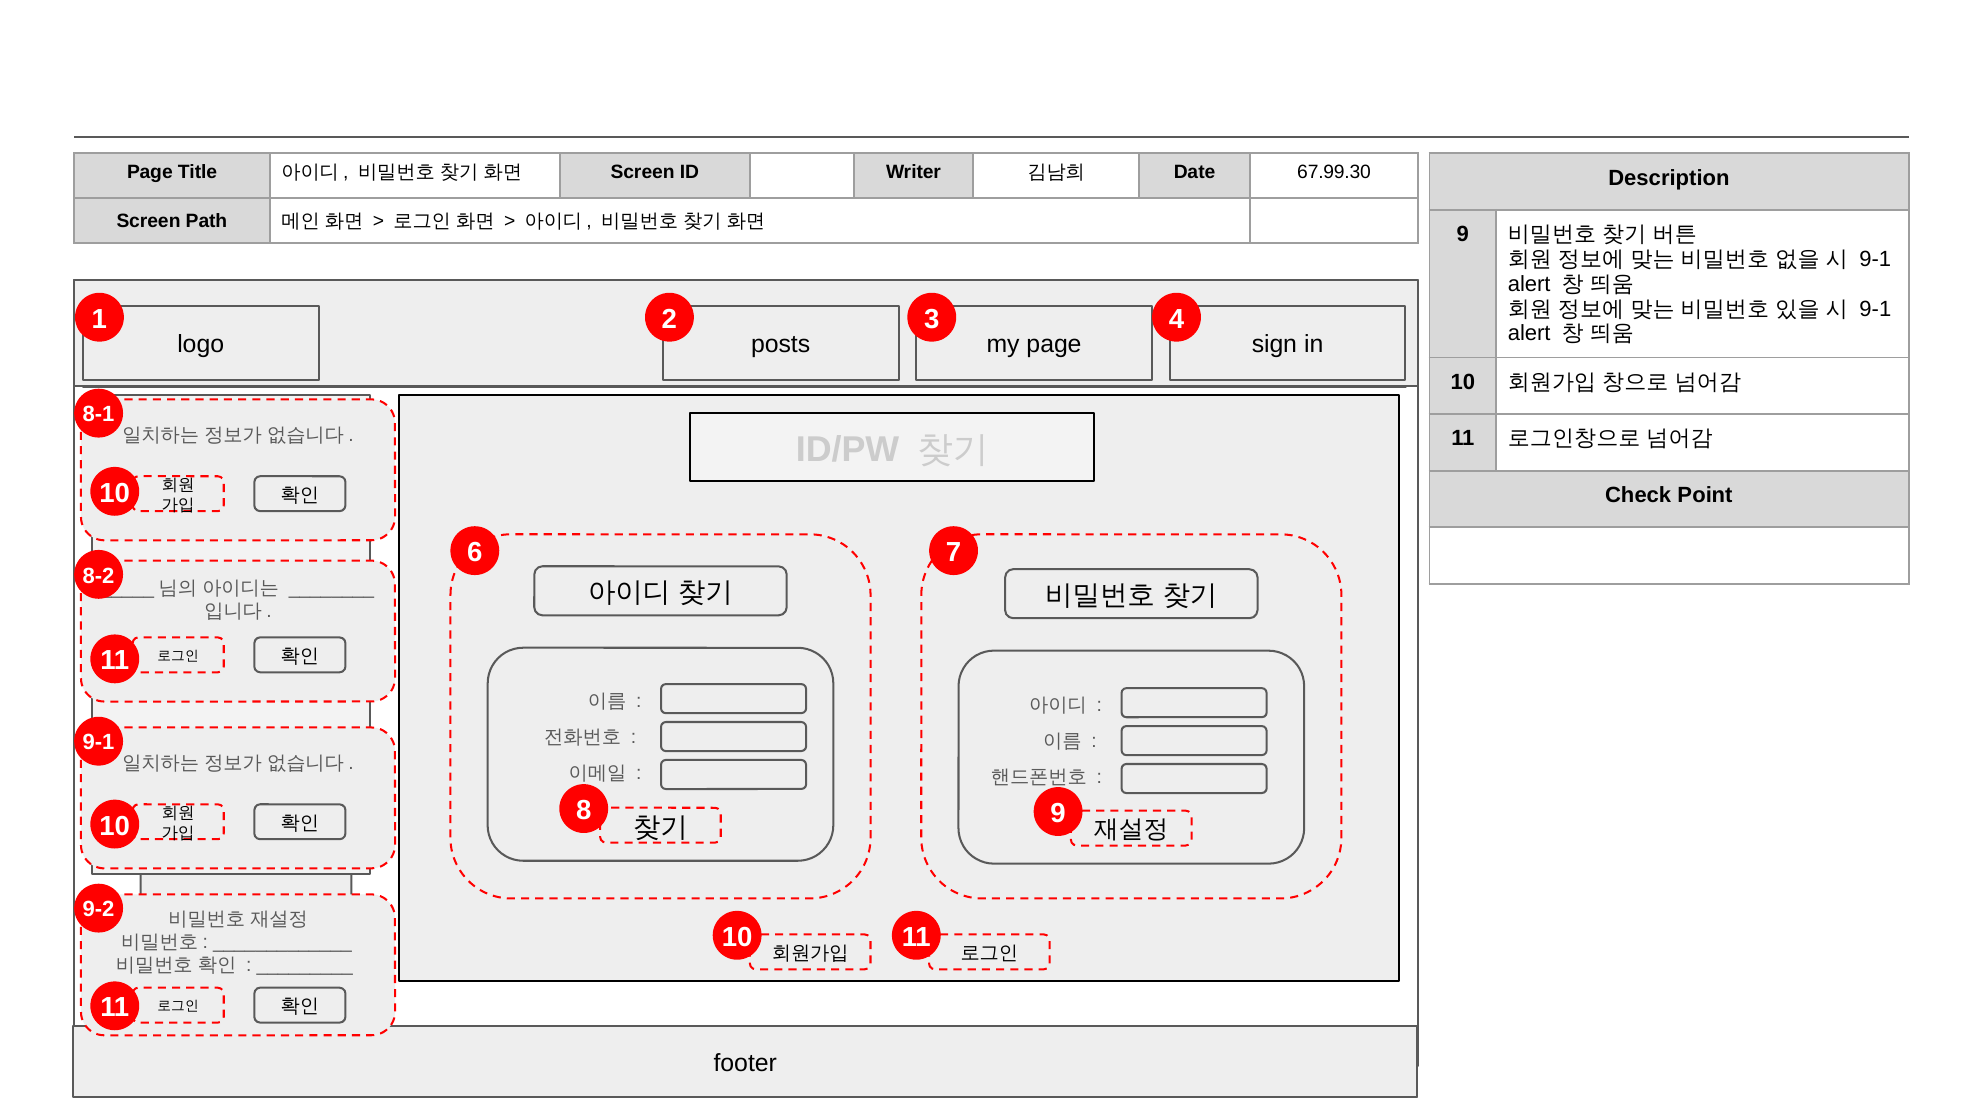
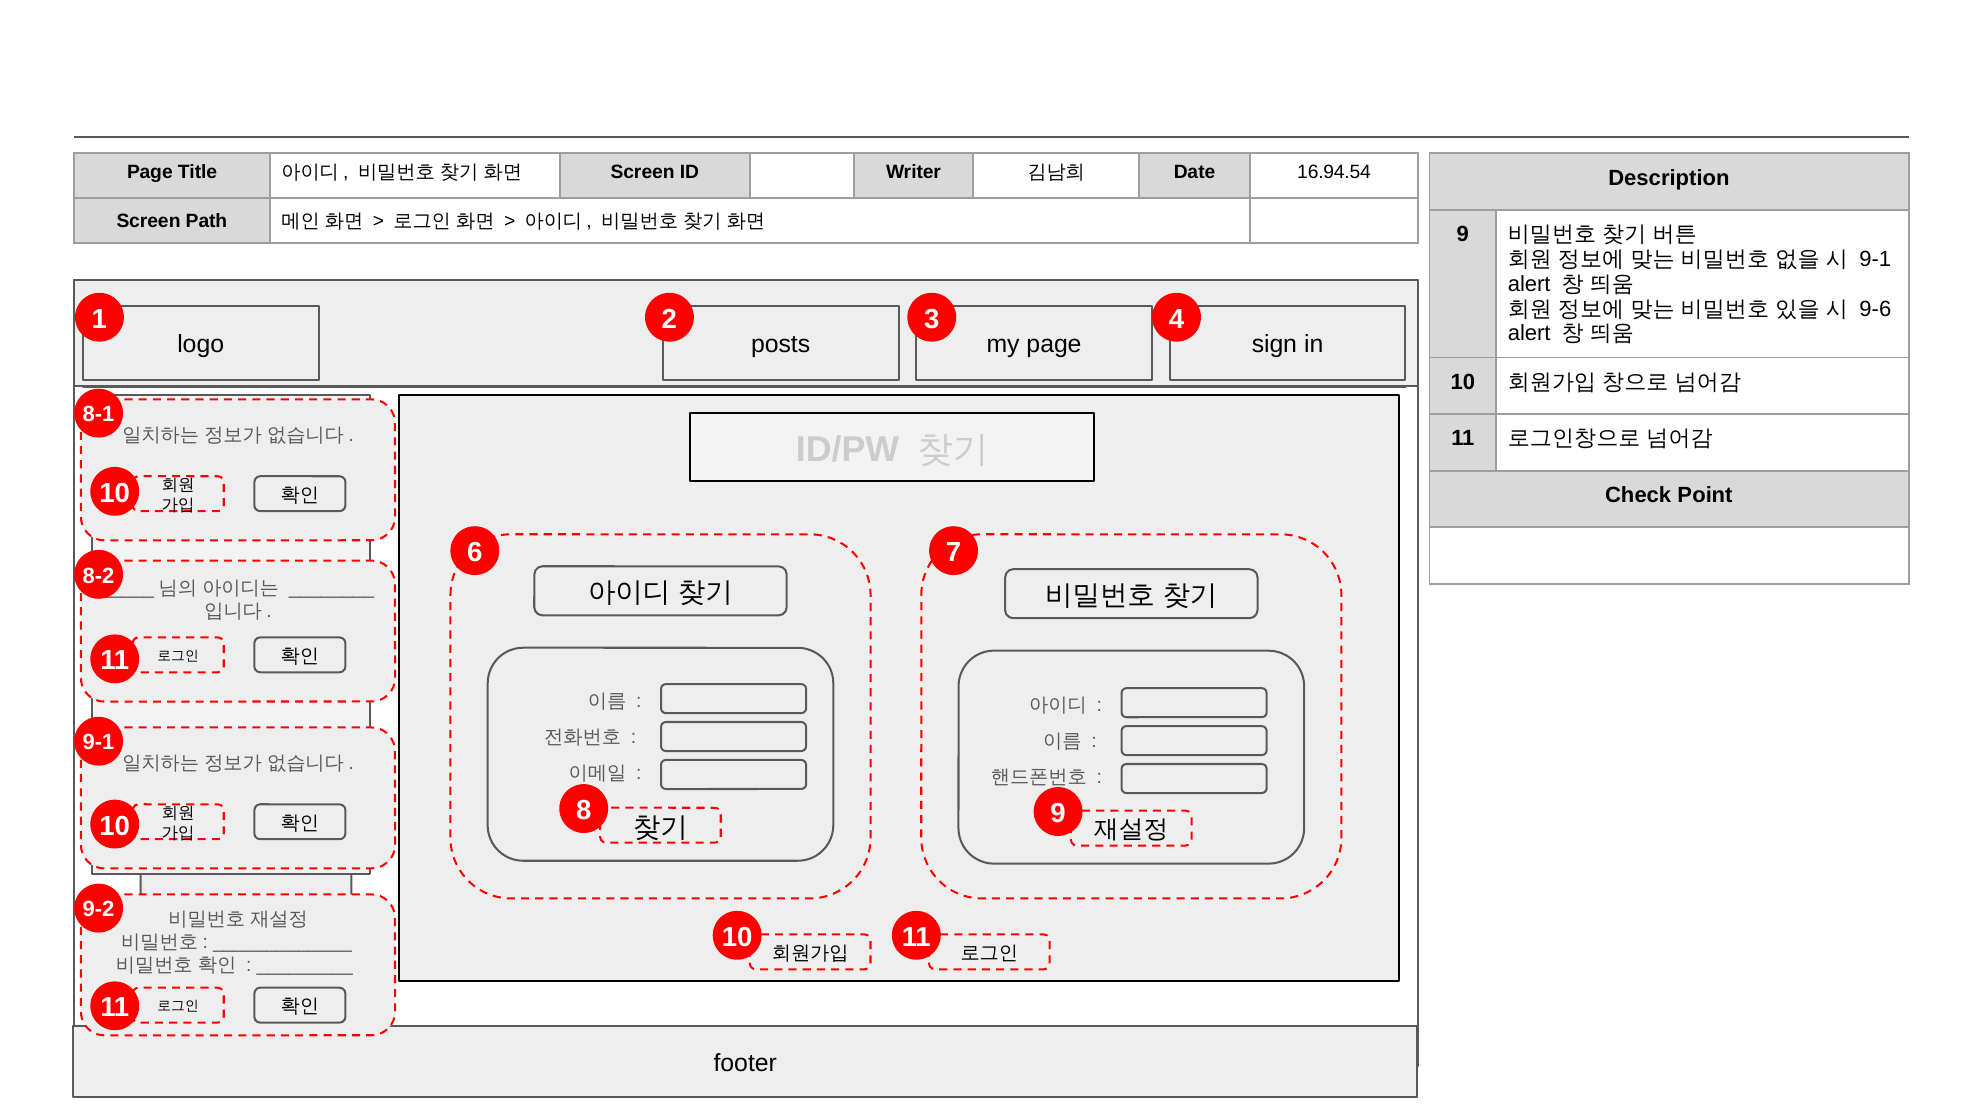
67.99.30: 67.99.30 -> 16.94.54
9-1 at (1875, 309): 9-1 -> 9-6
